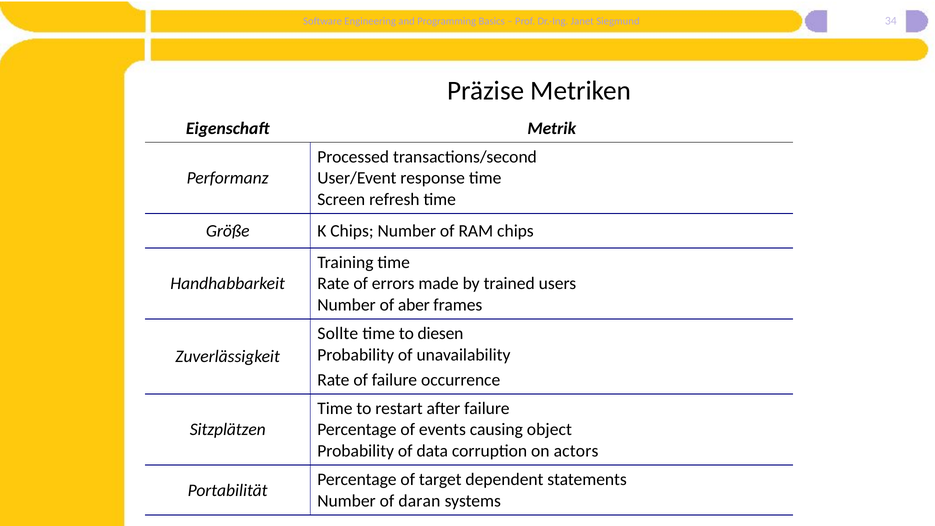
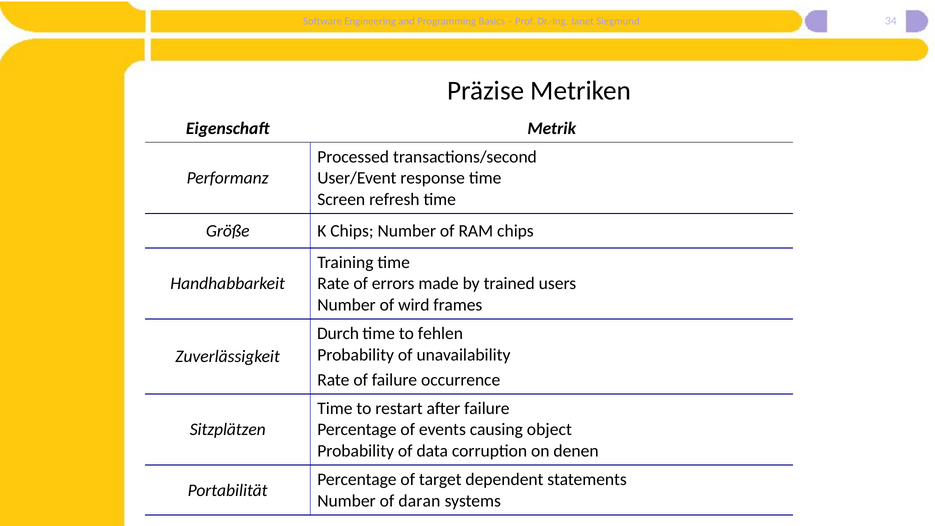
aber: aber -> wird
Sollte: Sollte -> Durch
diesen: diesen -> fehlen
actors: actors -> denen
